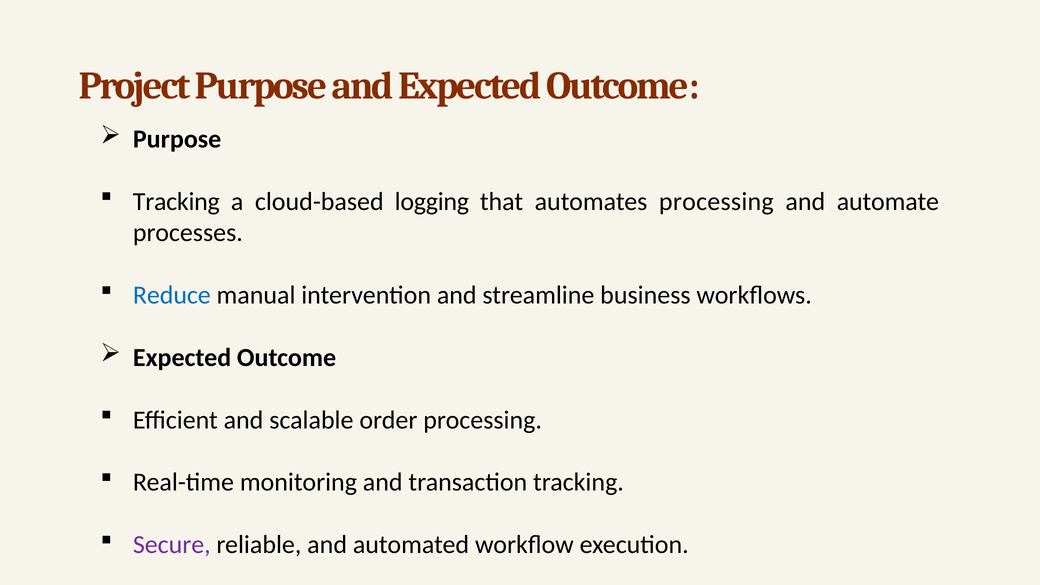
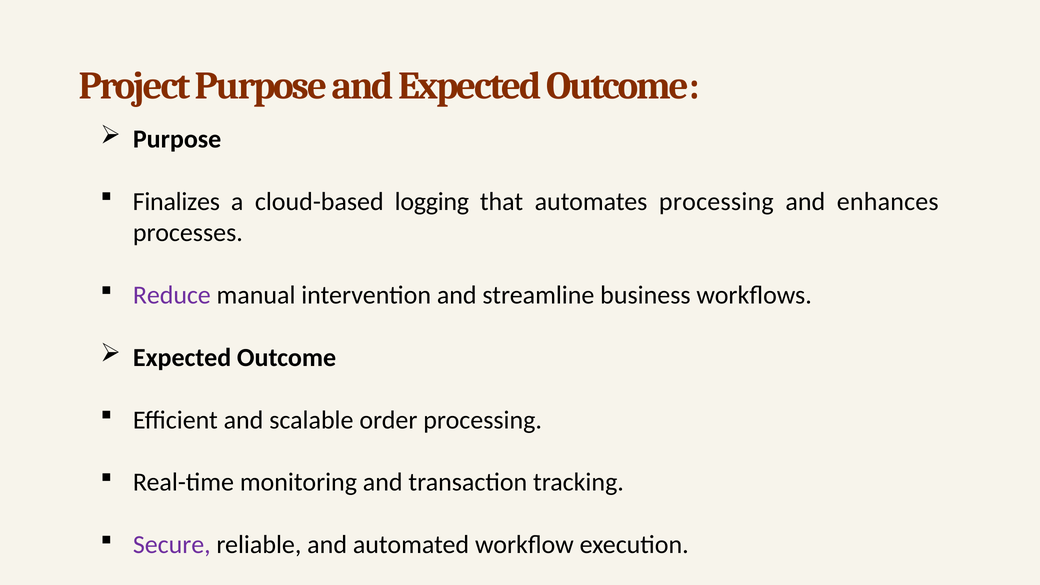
Tracking at (176, 202): Tracking -> Finalizes
automate: automate -> enhances
Reduce colour: blue -> purple
